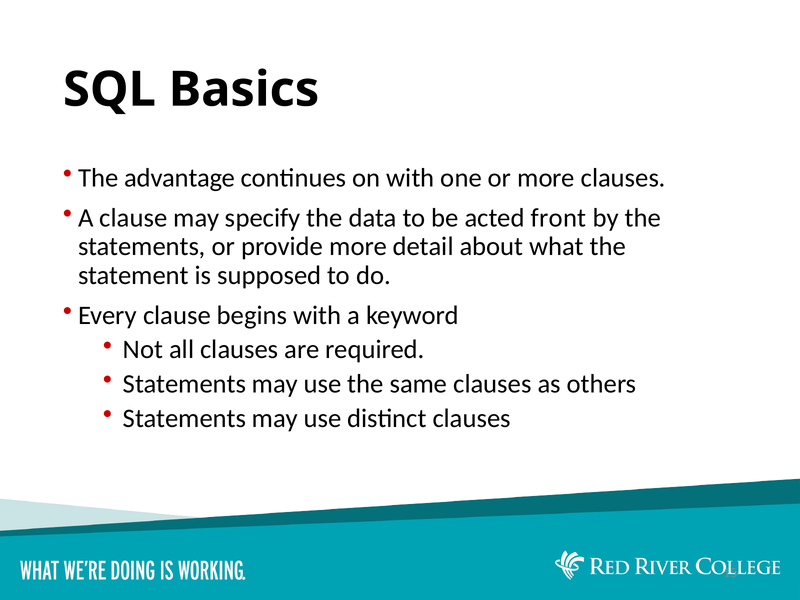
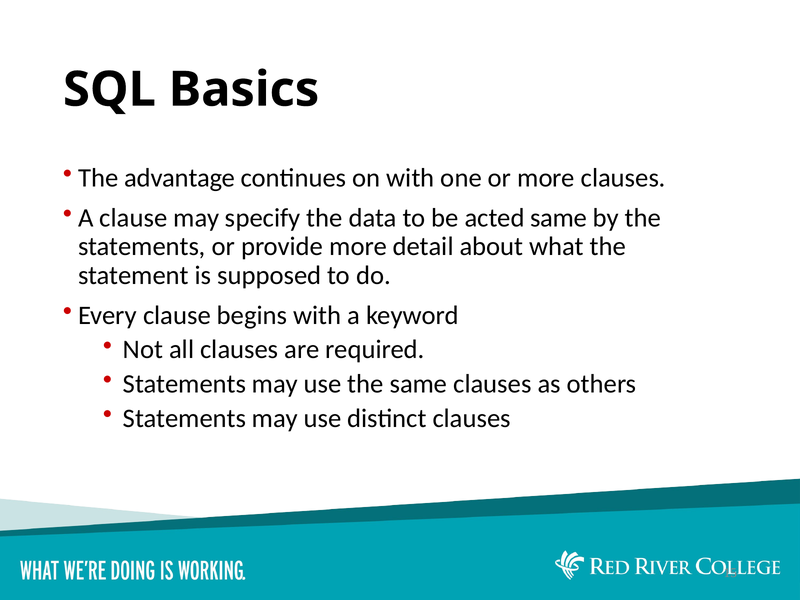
acted front: front -> same
